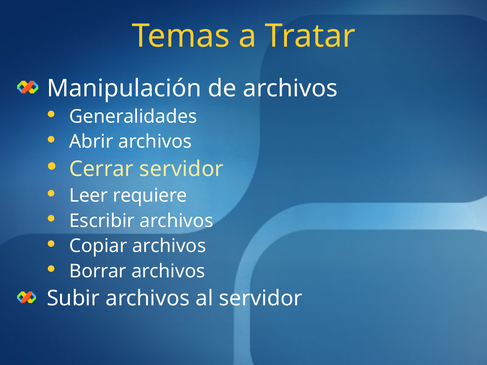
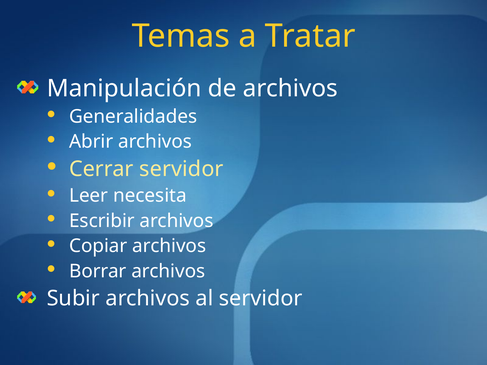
requiere: requiere -> necesita
